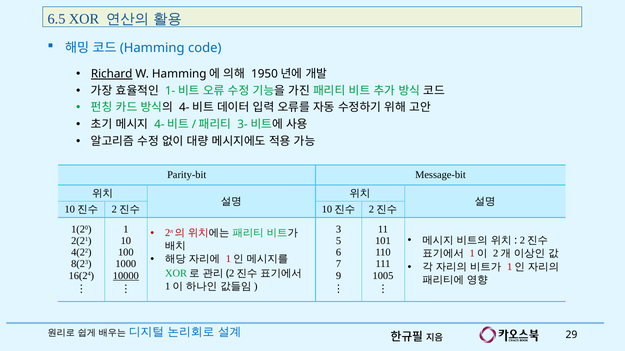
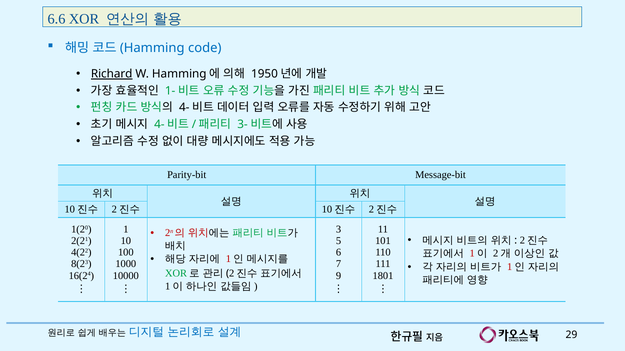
6.5: 6.5 -> 6.6
10000 underline: present -> none
1005: 1005 -> 1801
